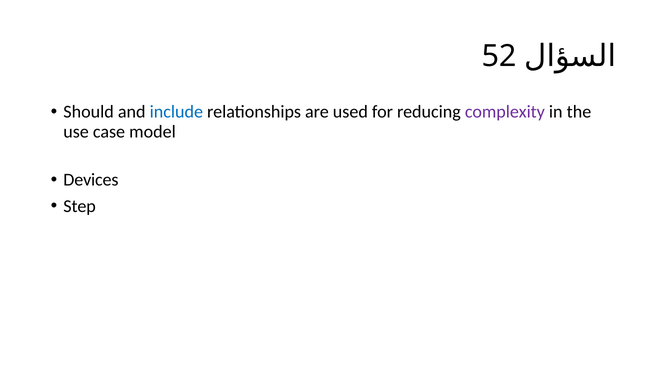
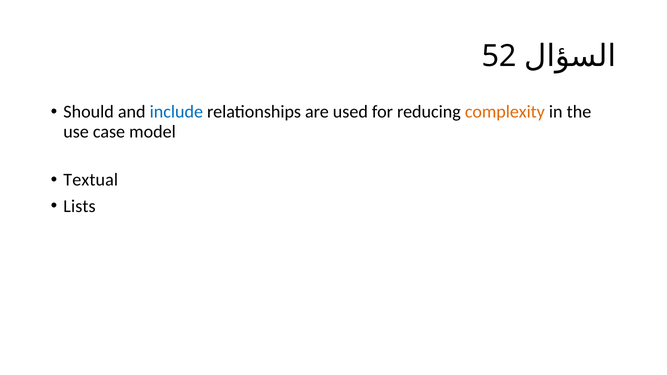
complexity colour: purple -> orange
Devices: Devices -> Textual
Step: Step -> Lists
